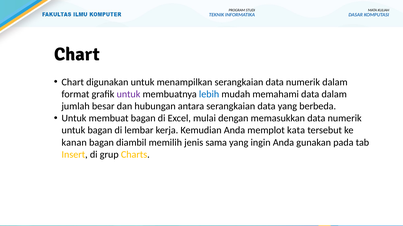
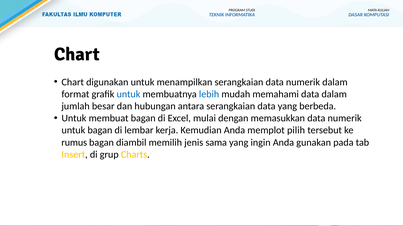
untuk at (128, 94) colour: purple -> blue
kata: kata -> pilih
kanan: kanan -> rumus
